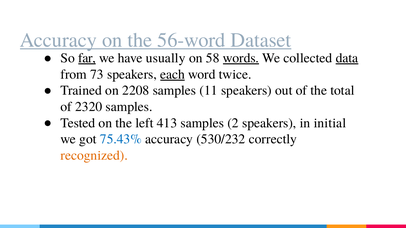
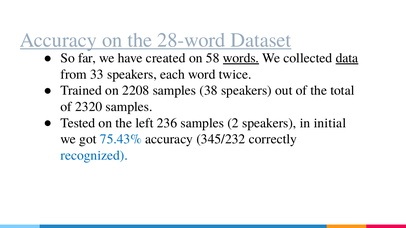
56-word: 56-word -> 28-word
far underline: present -> none
usually: usually -> created
73: 73 -> 33
each underline: present -> none
11: 11 -> 38
413: 413 -> 236
530/232: 530/232 -> 345/232
recognized colour: orange -> blue
